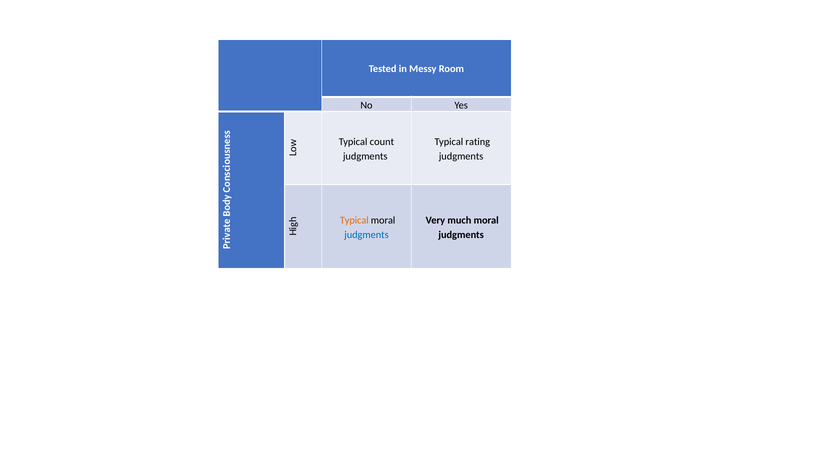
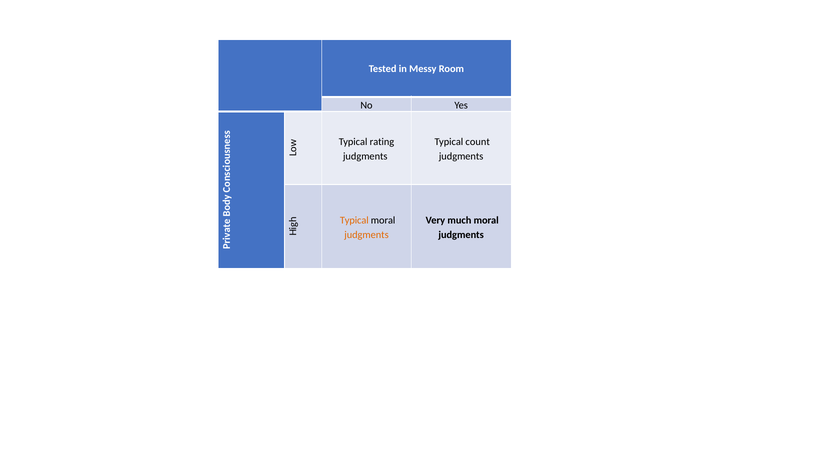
rating: rating -> count
count: count -> rating
judgments at (367, 235) colour: blue -> orange
